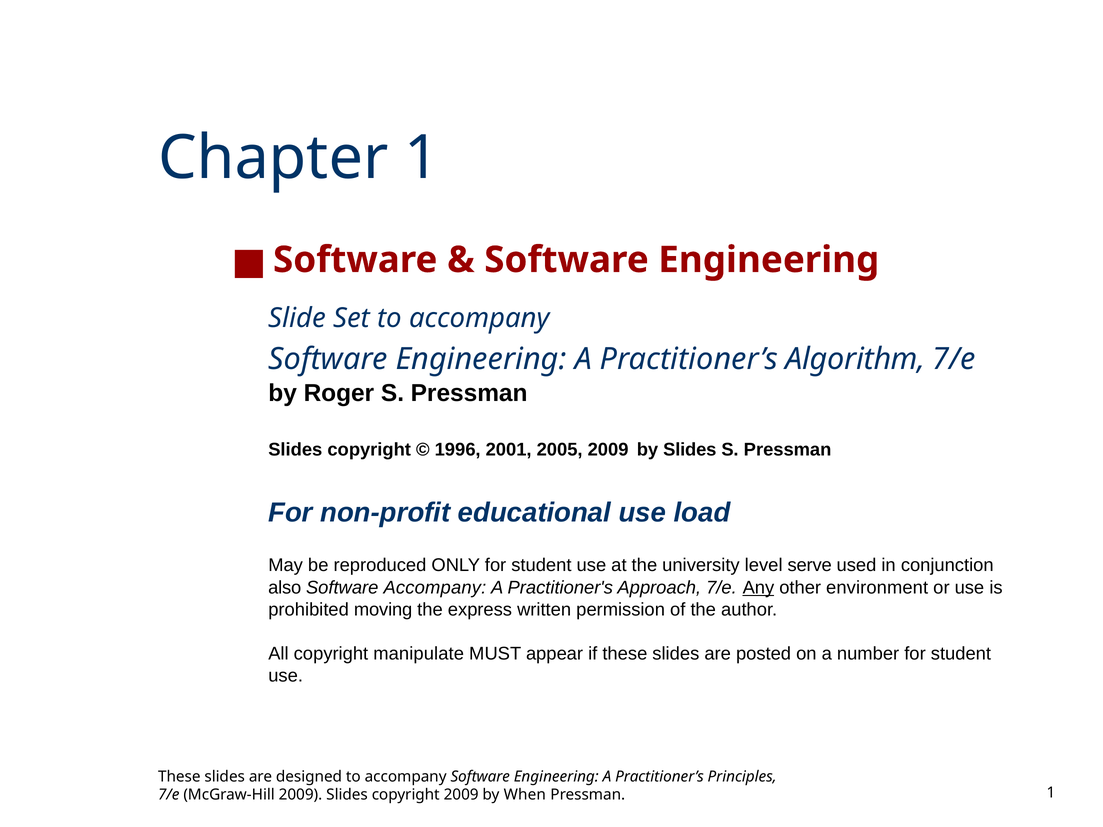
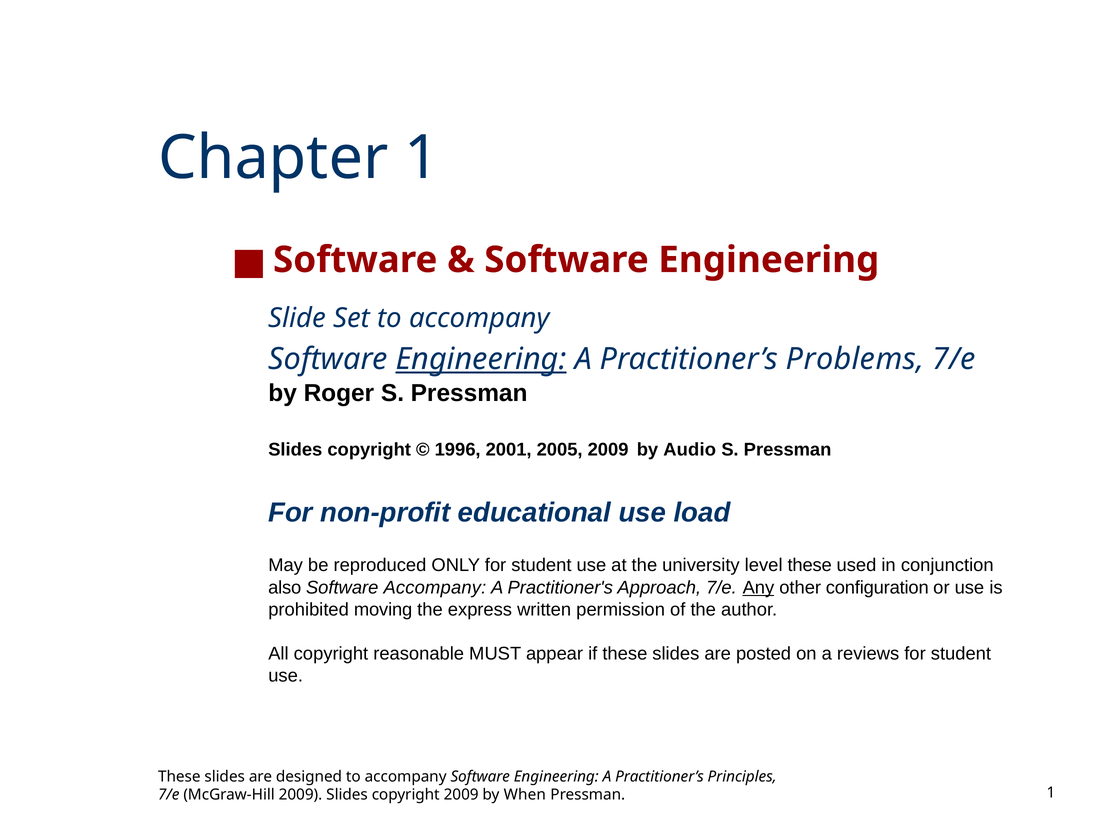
Engineering at (481, 359) underline: none -> present
Algorithm: Algorithm -> Problems
by Slides: Slides -> Audio
level serve: serve -> these
environment: environment -> configuration
manipulate: manipulate -> reasonable
number: number -> reviews
